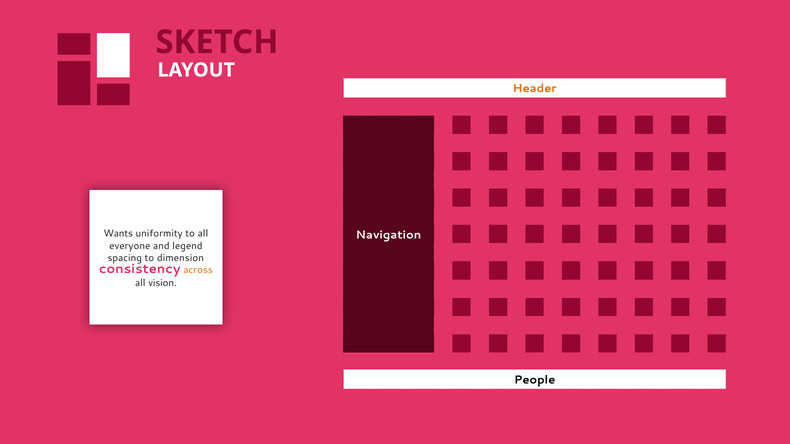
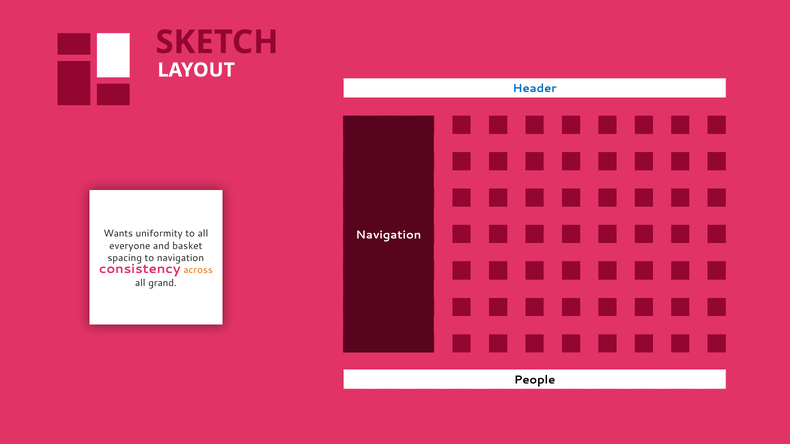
Header colour: orange -> blue
legend: legend -> basket
to dimension: dimension -> navigation
vision: vision -> grand
